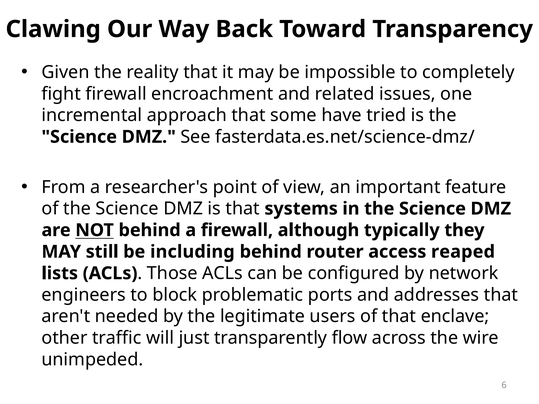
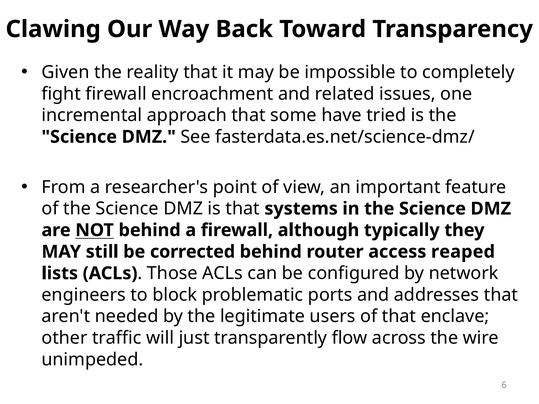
including: including -> corrected
